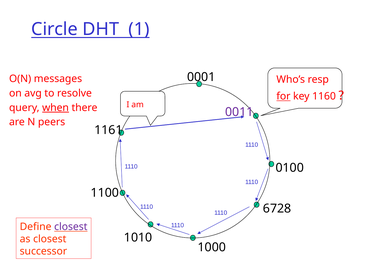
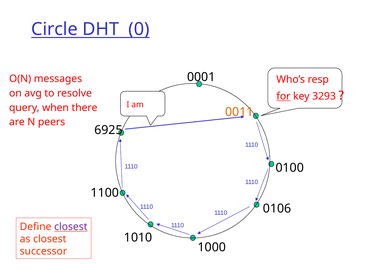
1: 1 -> 0
1160: 1160 -> 3293
when underline: present -> none
0011 colour: purple -> orange
1161: 1161 -> 6925
6728: 6728 -> 0106
